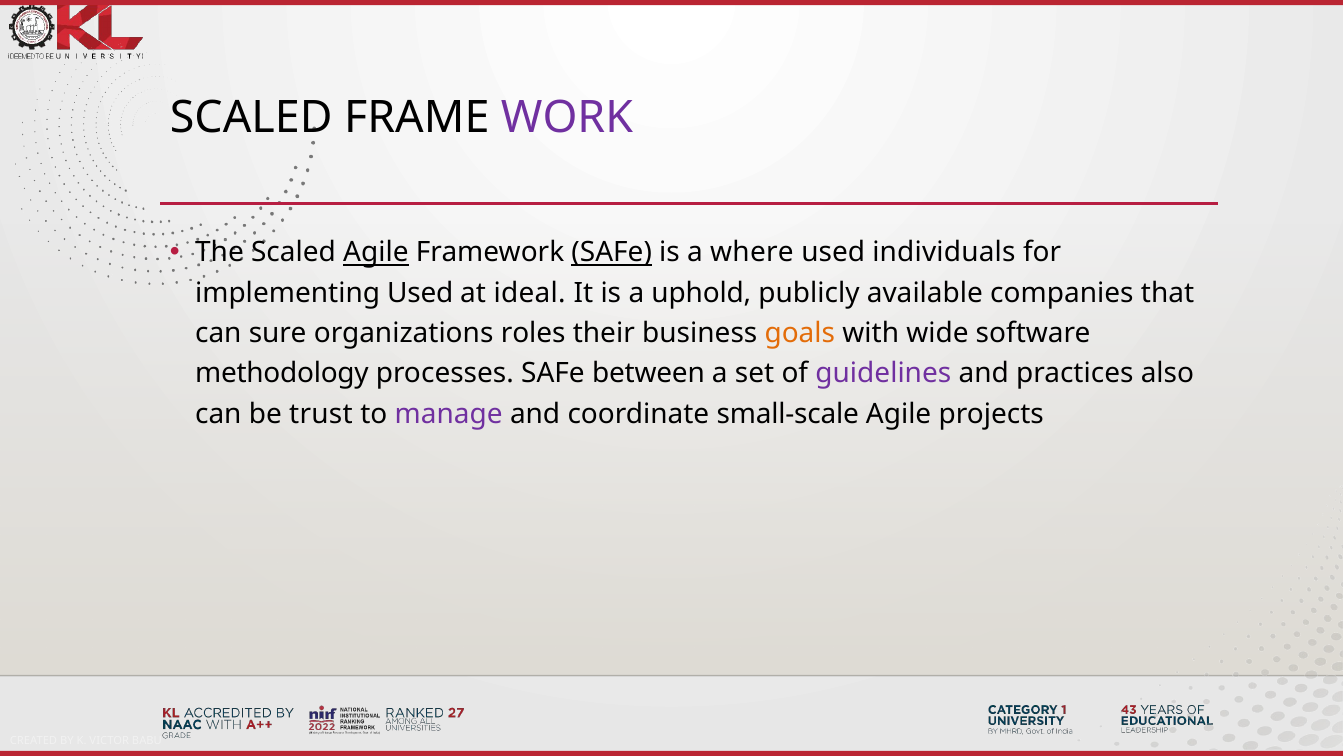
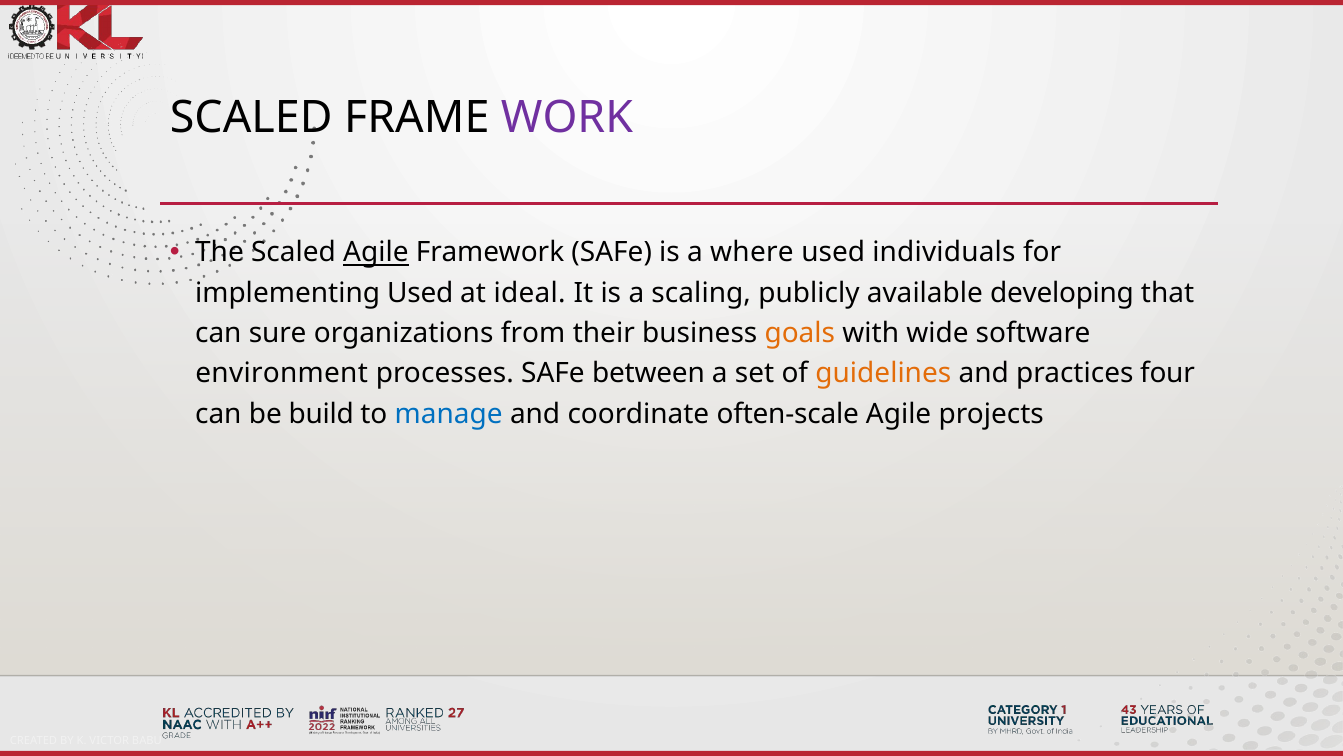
SAFe at (612, 253) underline: present -> none
uphold: uphold -> scaling
companies: companies -> developing
roles: roles -> from
methodology: methodology -> environment
guidelines colour: purple -> orange
also: also -> four
trust: trust -> build
manage colour: purple -> blue
small-scale: small-scale -> often-scale
